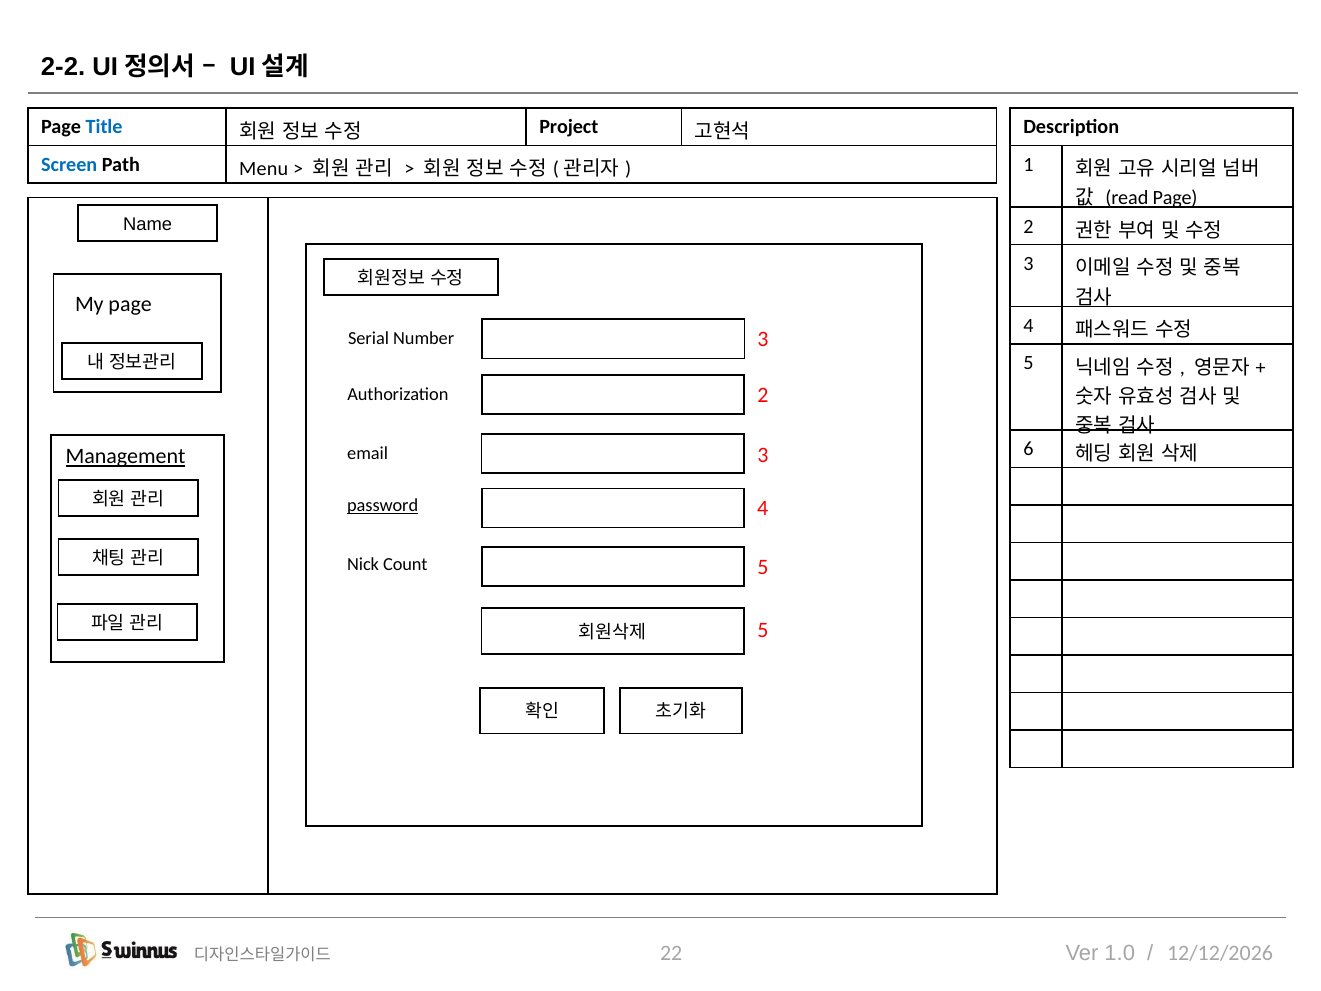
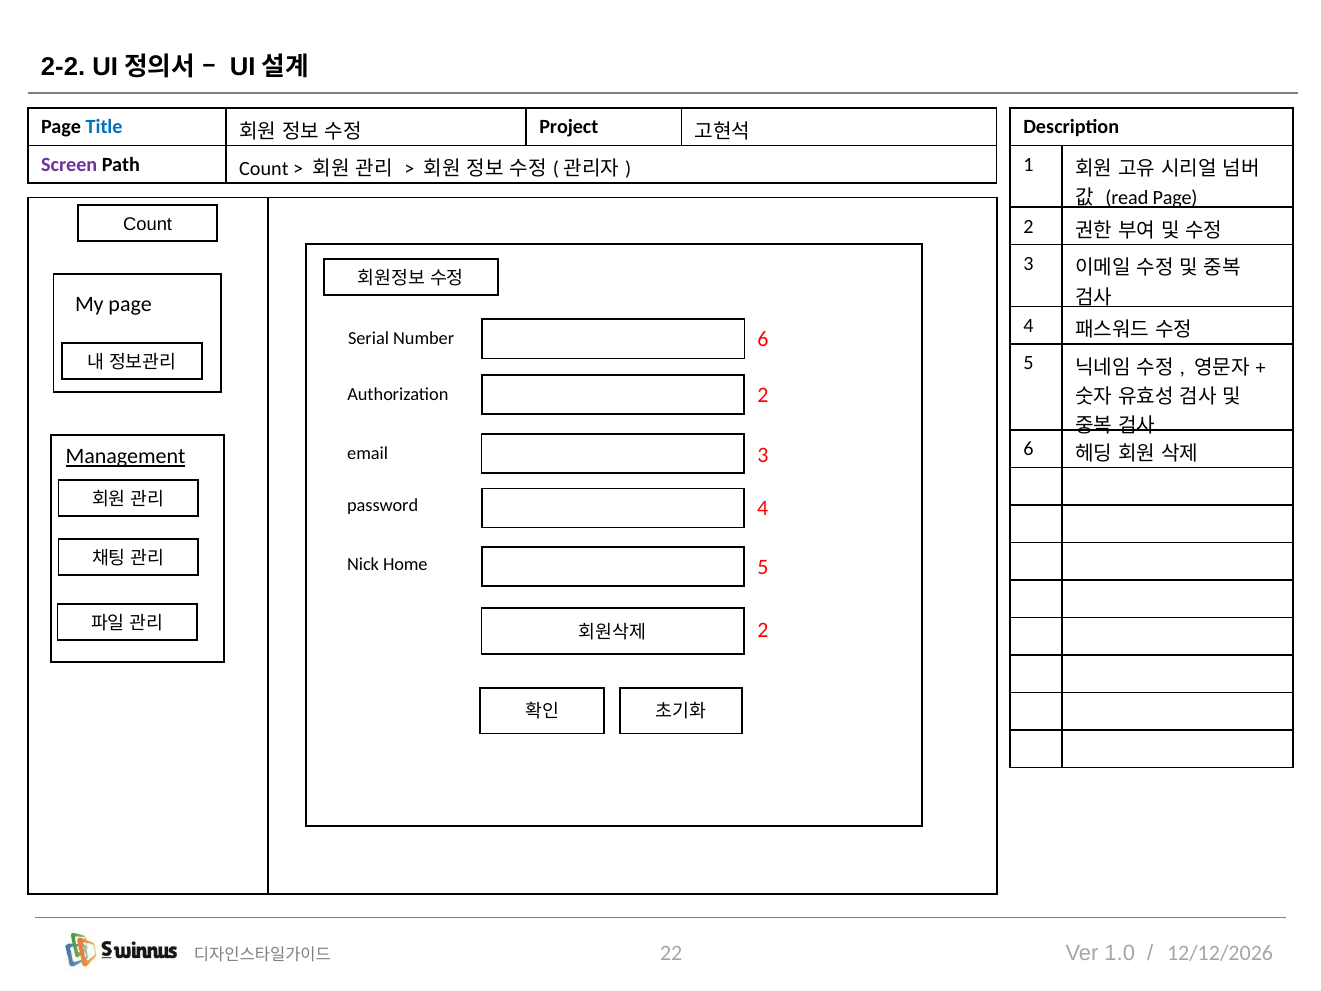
Screen colour: blue -> purple
Path Menu: Menu -> Count
Name at (148, 224): Name -> Count
Number 3: 3 -> 6
password underline: present -> none
Count: Count -> Home
5 at (763, 630): 5 -> 2
